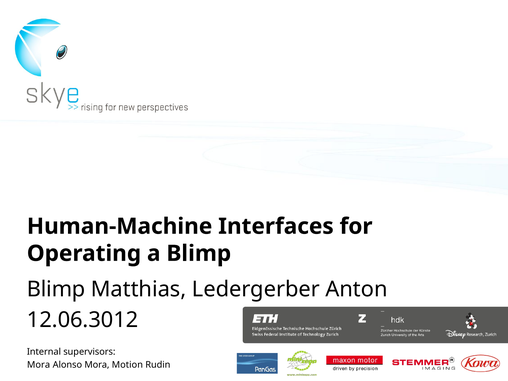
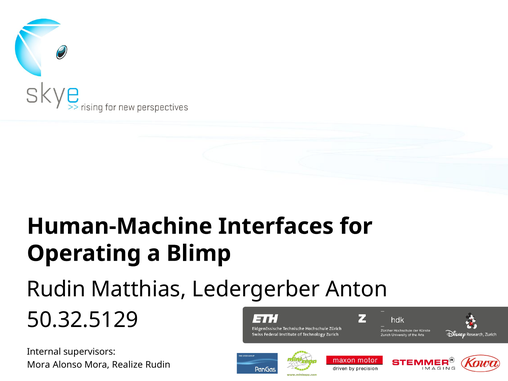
Blimp at (56, 289): Blimp -> Rudin
12.06.3012: 12.06.3012 -> 50.32.5129
Motion: Motion -> Realize
